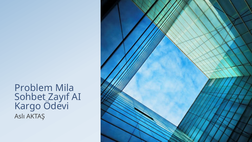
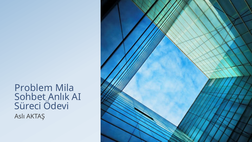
Zayıf: Zayıf -> Anlık
Kargo: Kargo -> Süreci
